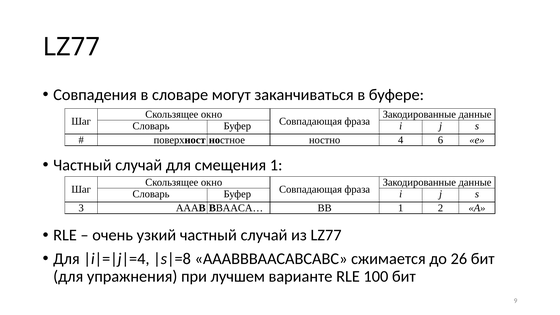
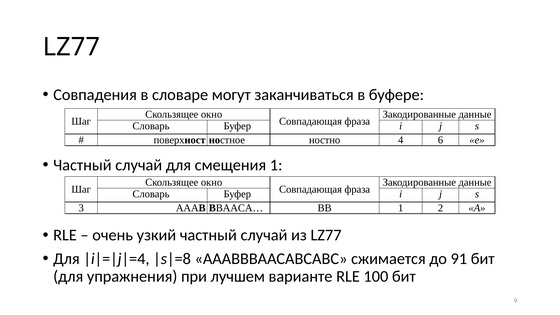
26: 26 -> 91
